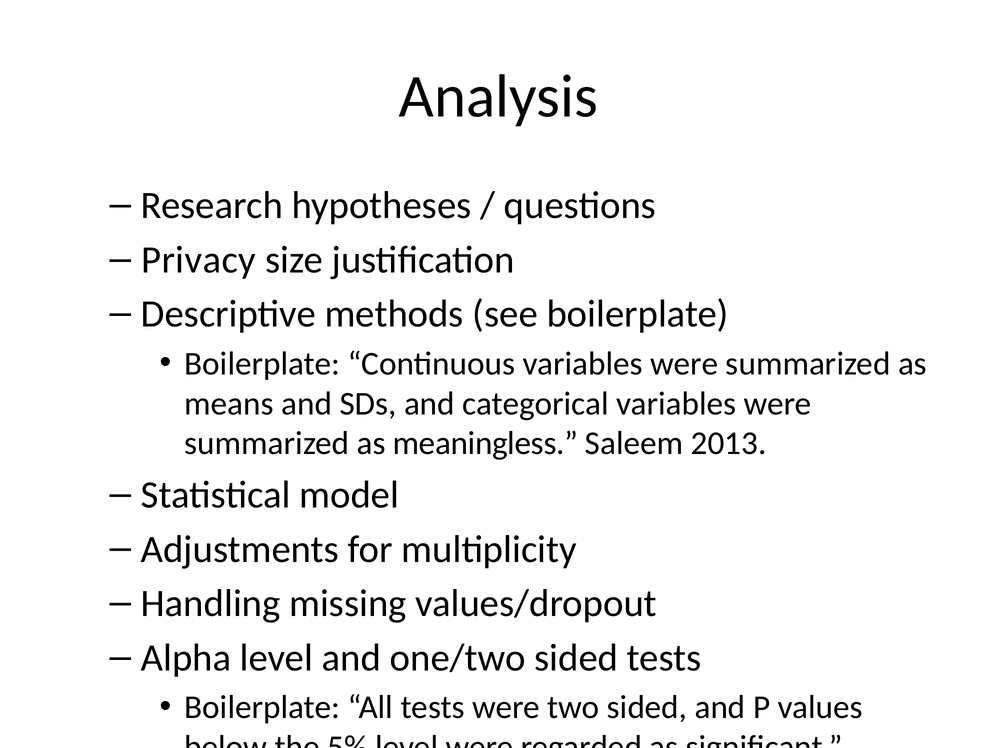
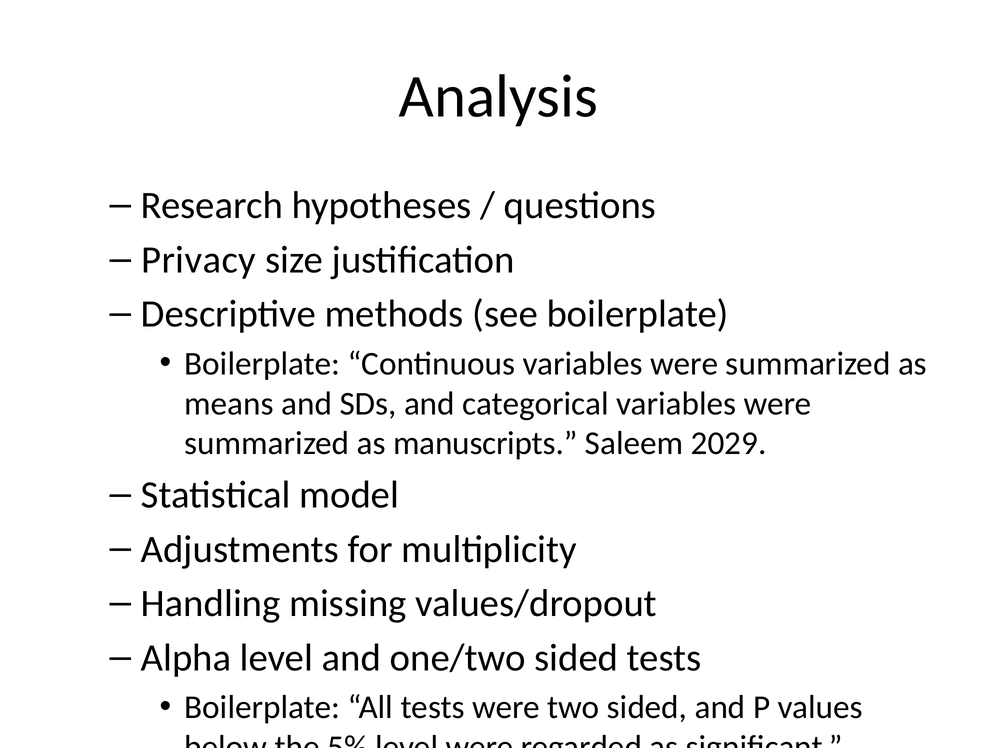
meaningless: meaningless -> manuscripts
2013: 2013 -> 2029
